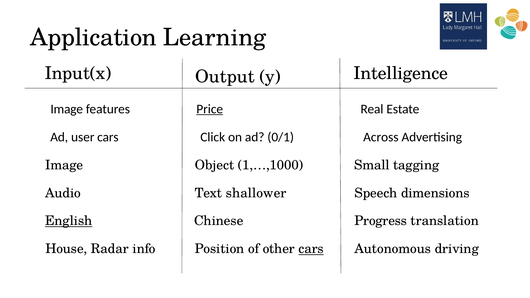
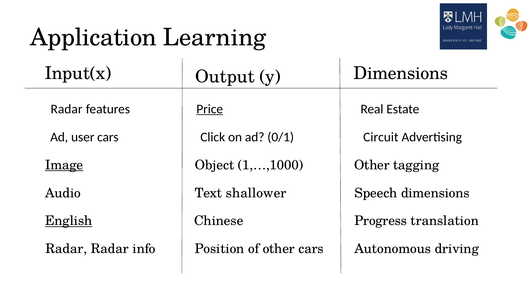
y Intelligence: Intelligence -> Dimensions
Image at (67, 109): Image -> Radar
Across: Across -> Circuit
Image at (64, 165) underline: none -> present
1,…,1000 Small: Small -> Other
House at (66, 249): House -> Radar
cars at (311, 249) underline: present -> none
